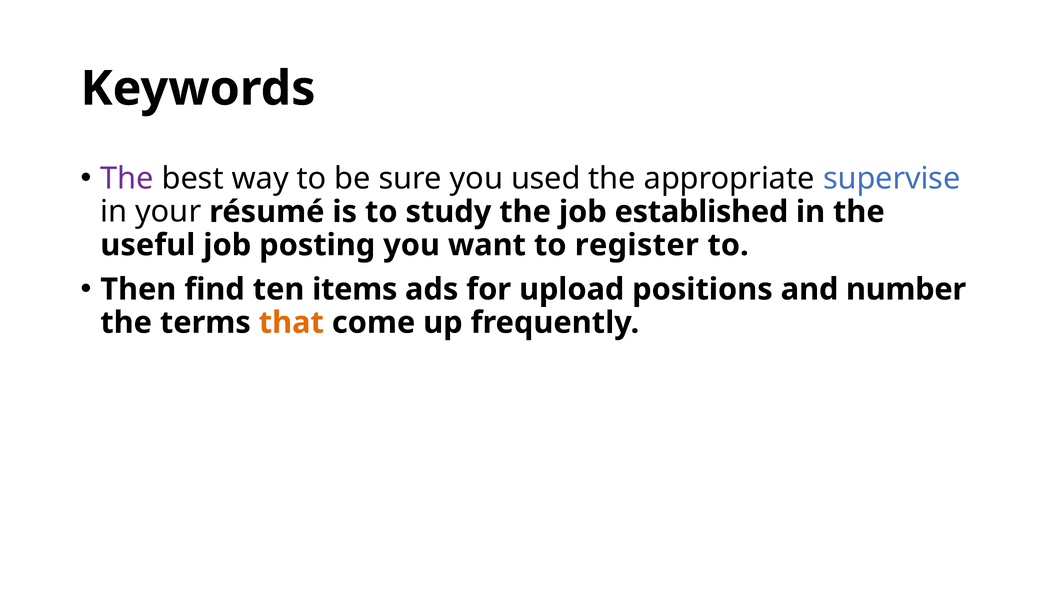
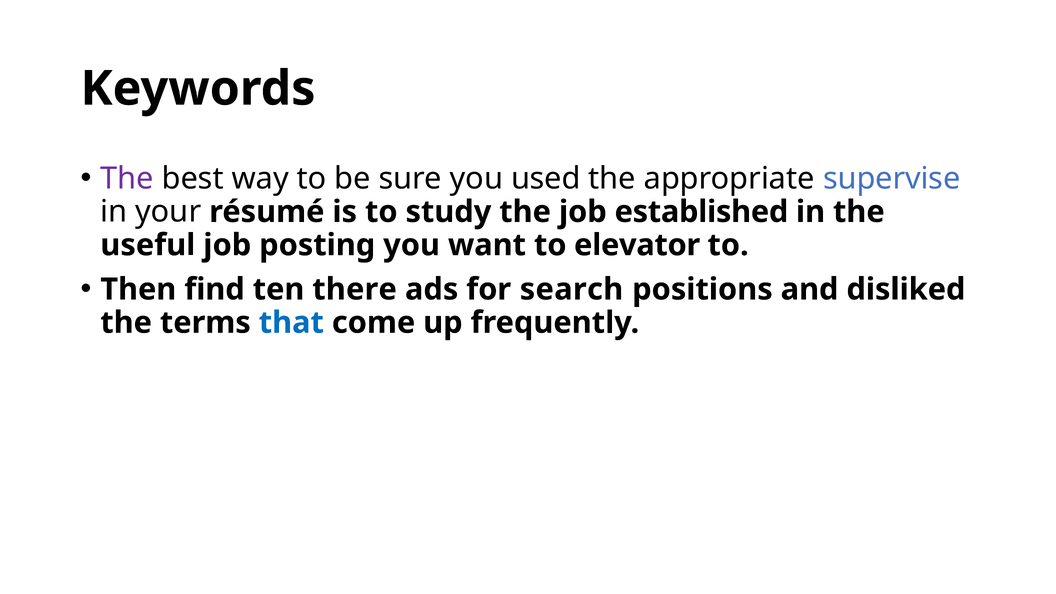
register: register -> elevator
items: items -> there
upload: upload -> search
number: number -> disliked
that colour: orange -> blue
